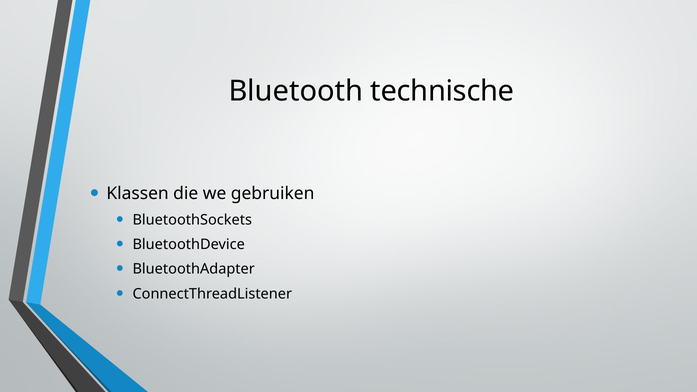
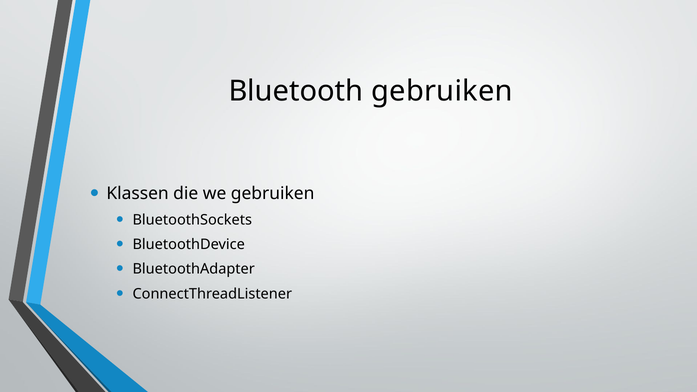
Bluetooth technische: technische -> gebruiken
